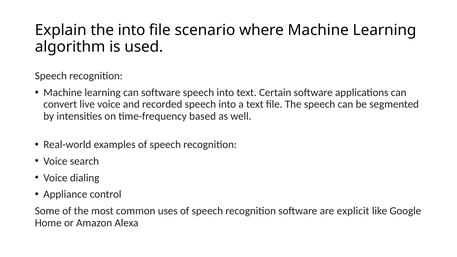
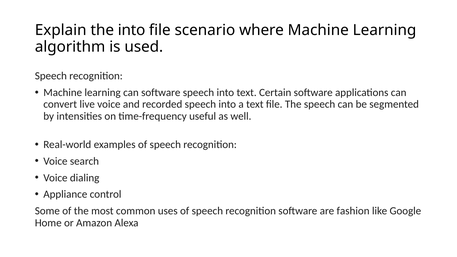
based: based -> useful
explicit: explicit -> fashion
